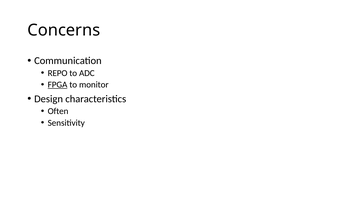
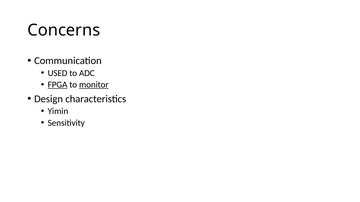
REPO: REPO -> USED
monitor underline: none -> present
Often: Often -> Yimin
